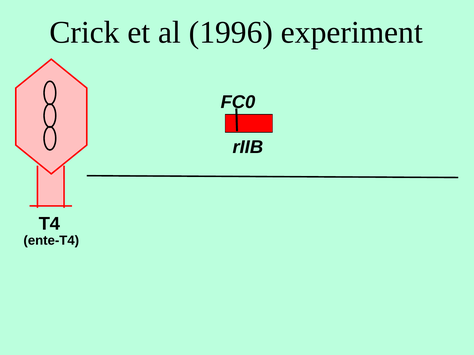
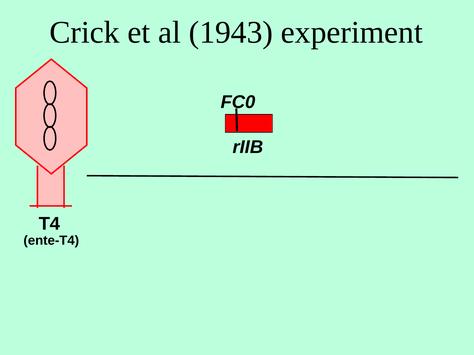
1996: 1996 -> 1943
